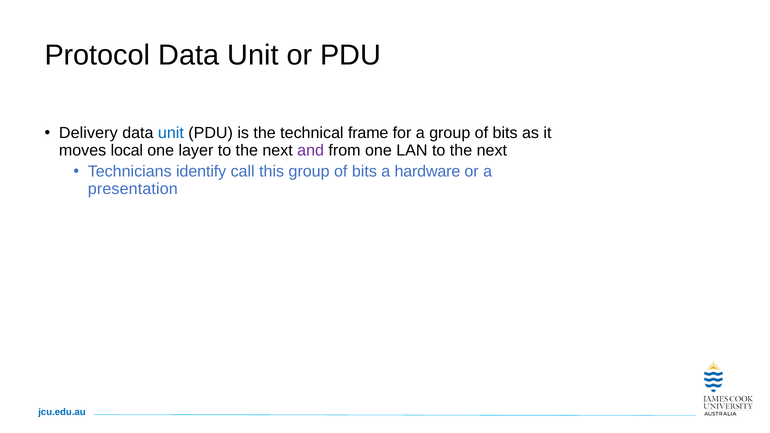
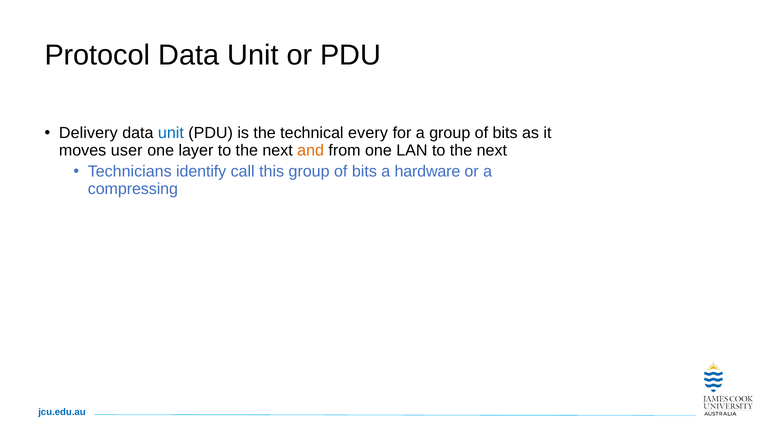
frame: frame -> every
local: local -> user
and colour: purple -> orange
presentation: presentation -> compressing
